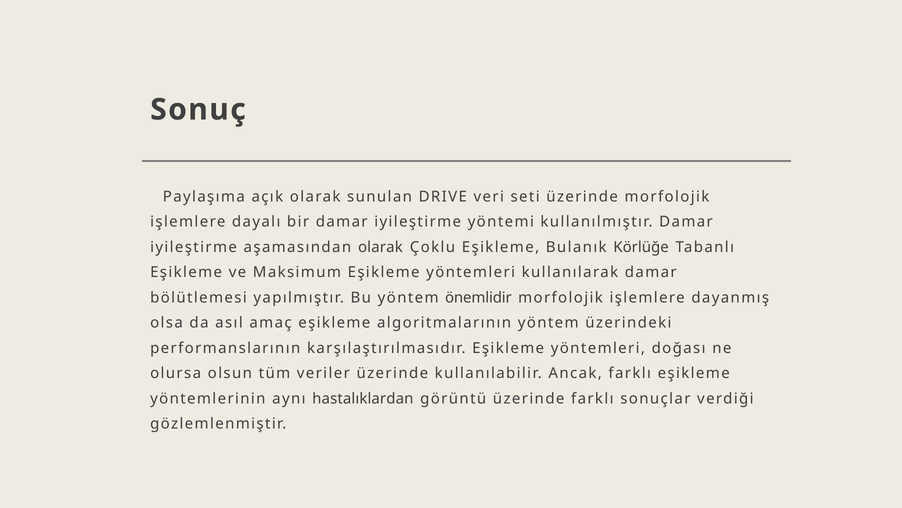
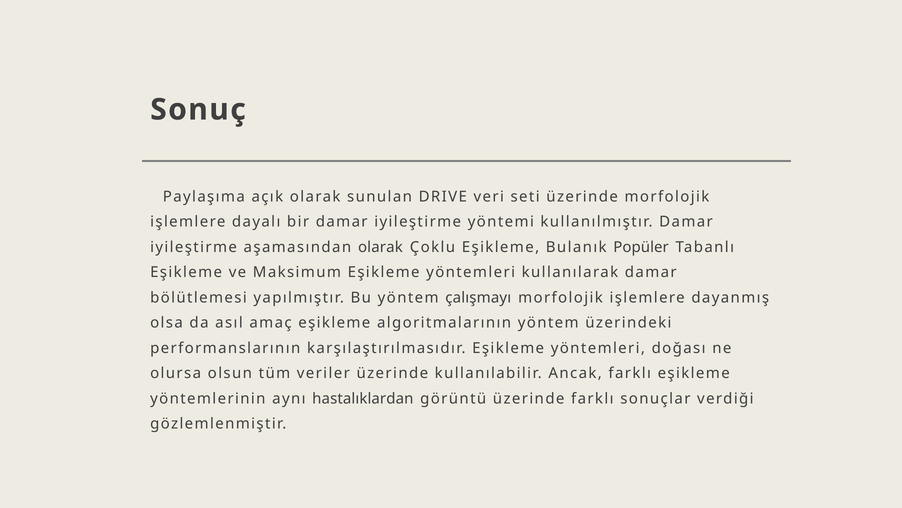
Körlüğe: Körlüğe -> Popüler
önemlidir: önemlidir -> çalışmayı
